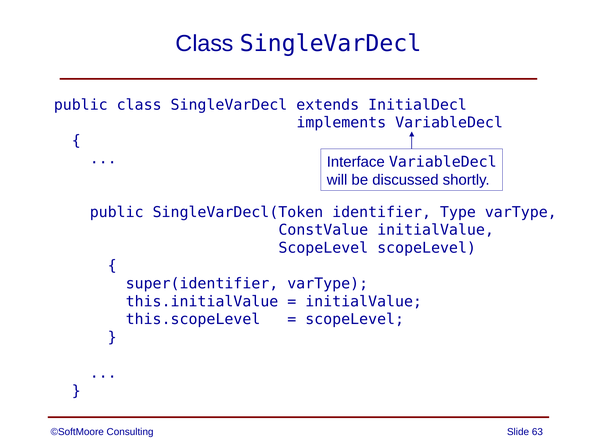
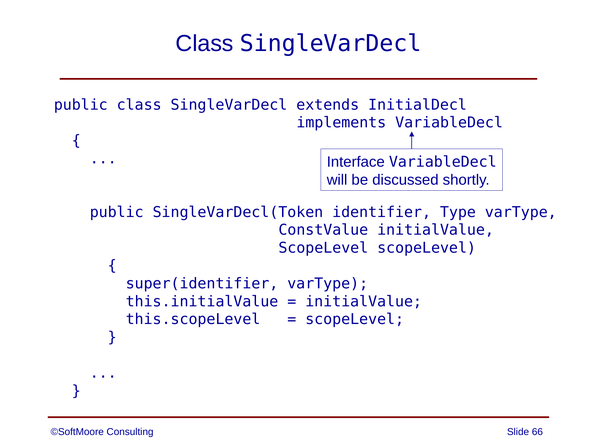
63: 63 -> 66
